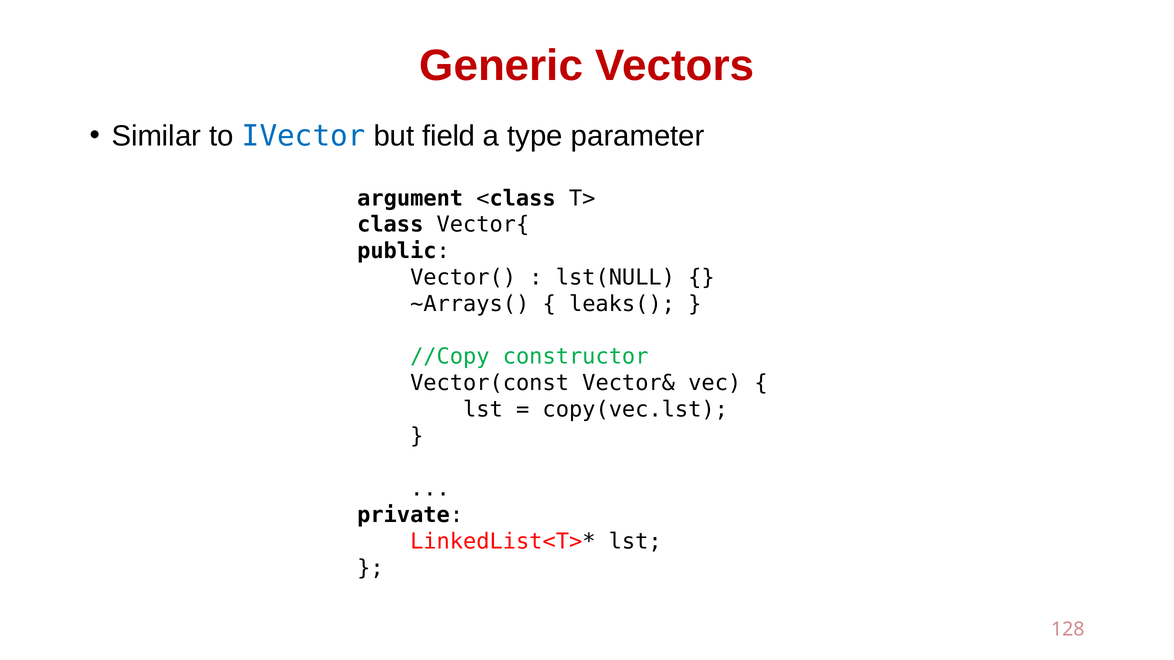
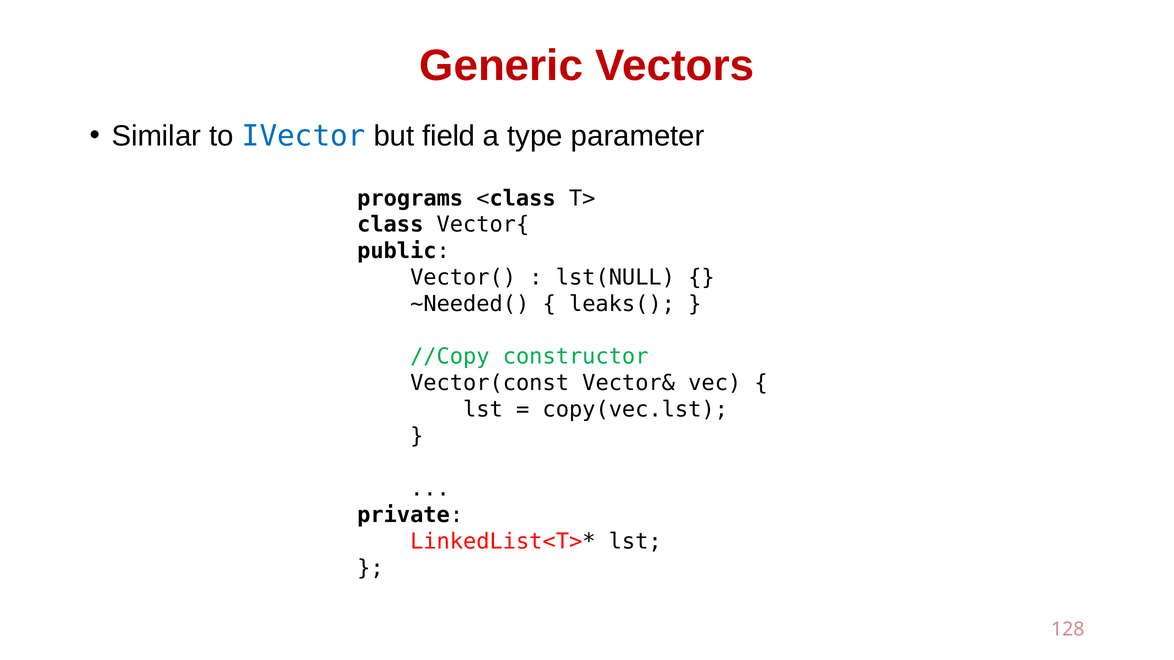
argument: argument -> programs
~Arrays(: ~Arrays( -> ~Needed(
